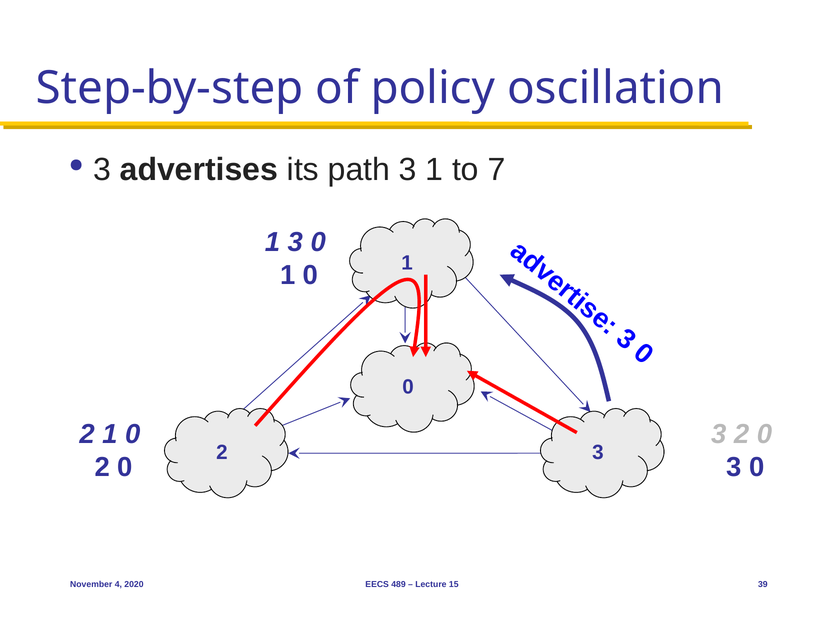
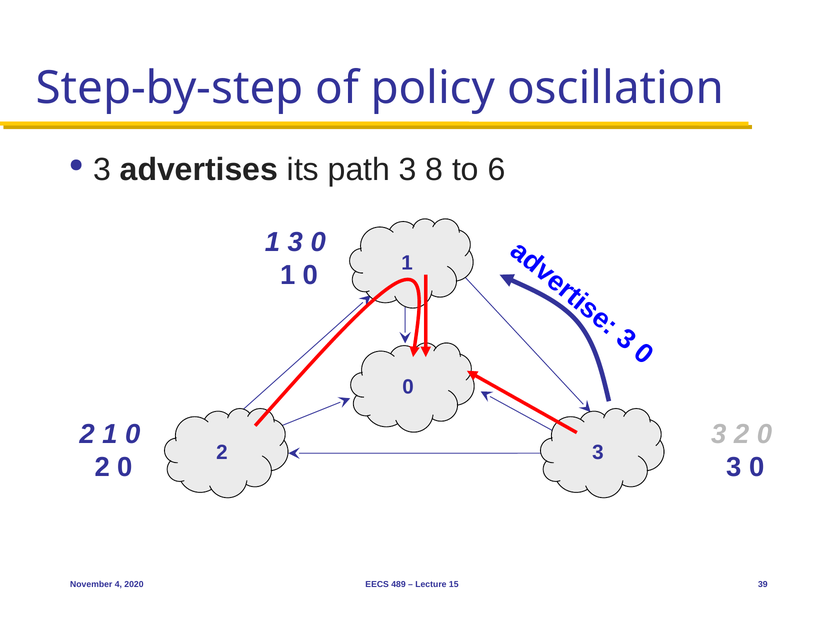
3 1: 1 -> 8
7: 7 -> 6
